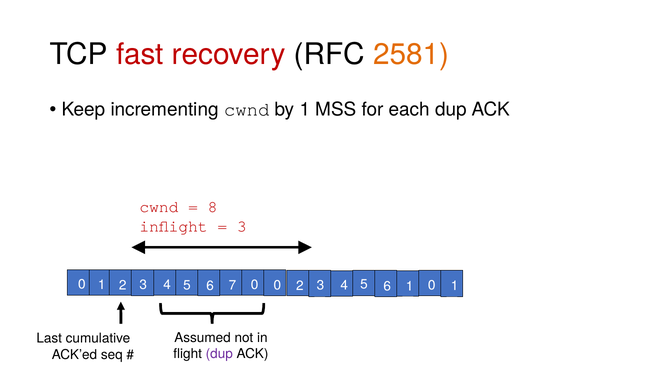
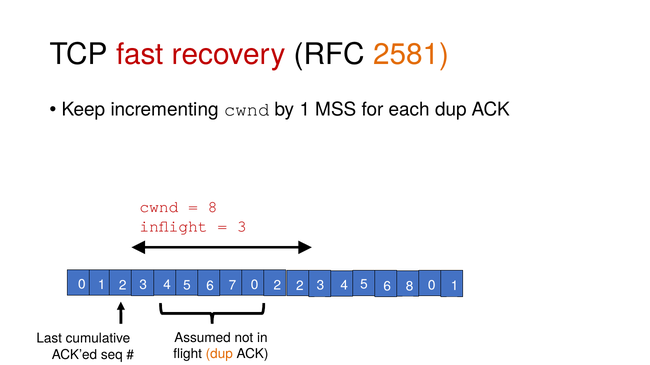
7 0: 0 -> 2
6 1: 1 -> 8
dup at (219, 355) colour: purple -> orange
